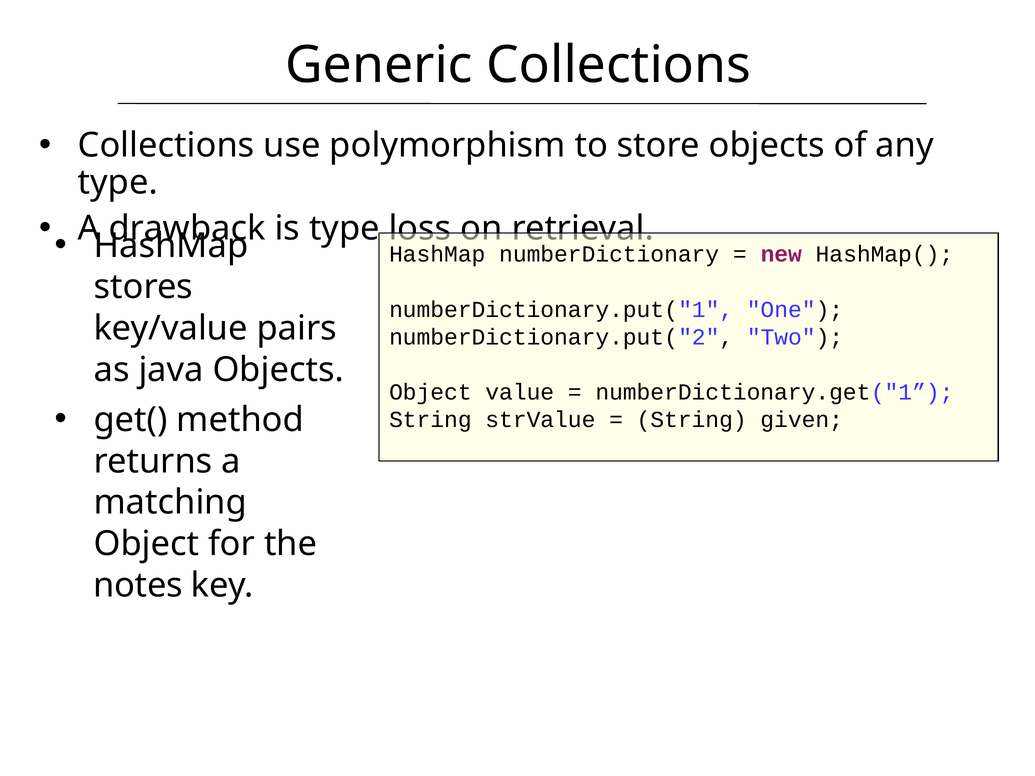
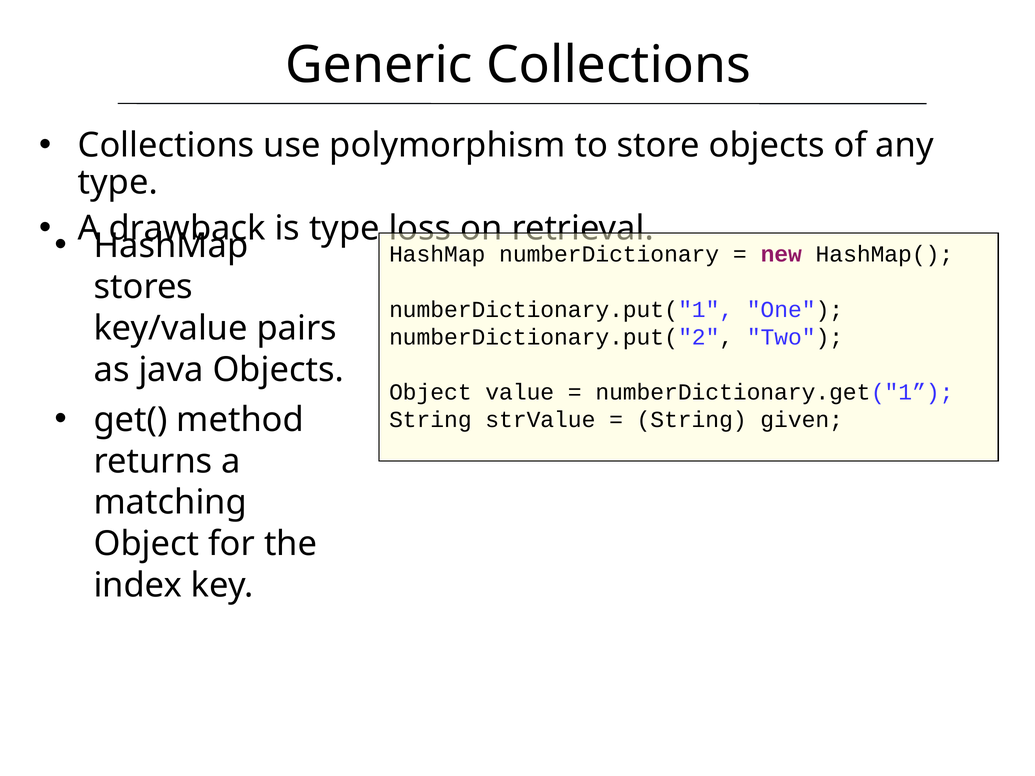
notes: notes -> index
